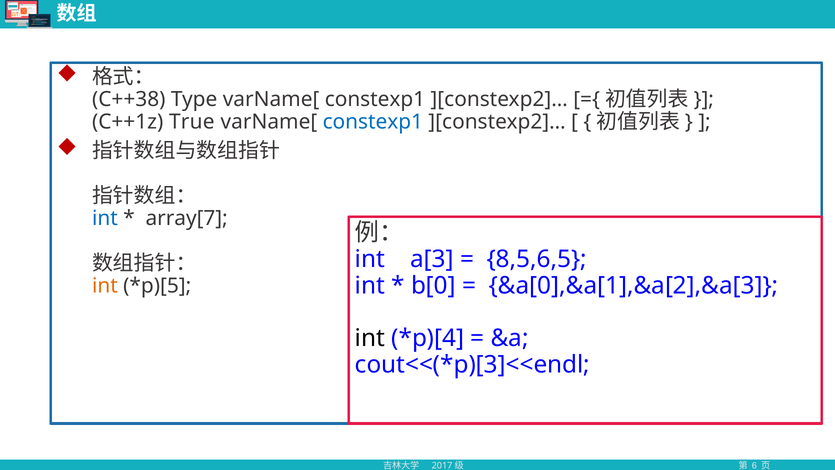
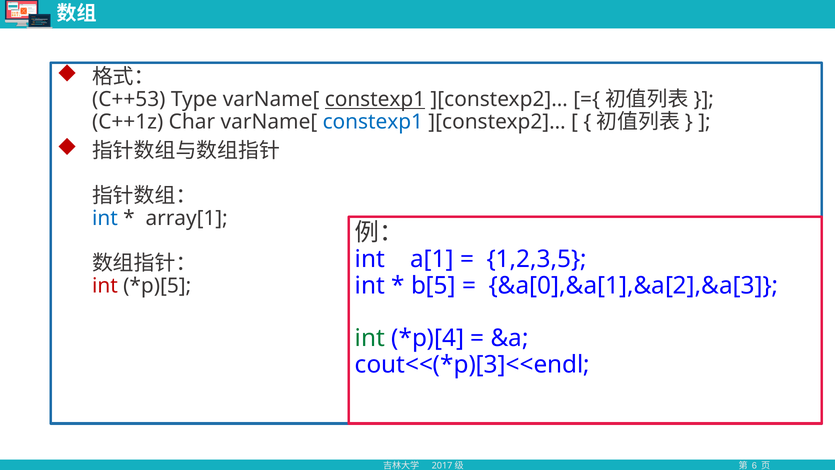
C++38: C++38 -> C++53
constexp1 at (375, 99) underline: none -> present
True: True -> Char
array[7: array[7 -> array[1
a[3: a[3 -> a[1
8,5,6,5: 8,5,6,5 -> 1,2,3,5
b[0: b[0 -> b[5
int at (105, 286) colour: orange -> red
int at (370, 338) colour: black -> green
